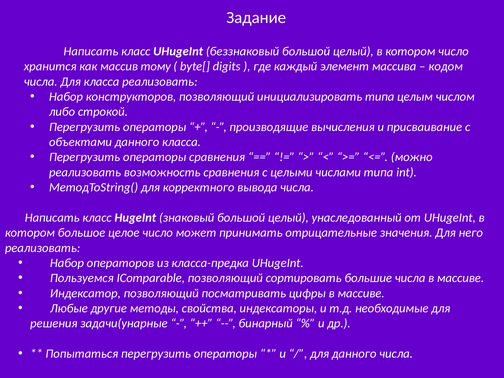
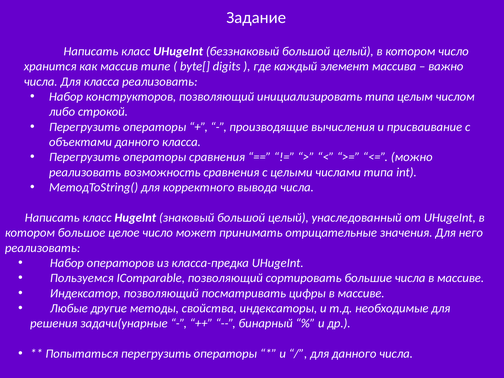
тому: тому -> типе
кодом: кодом -> важно
